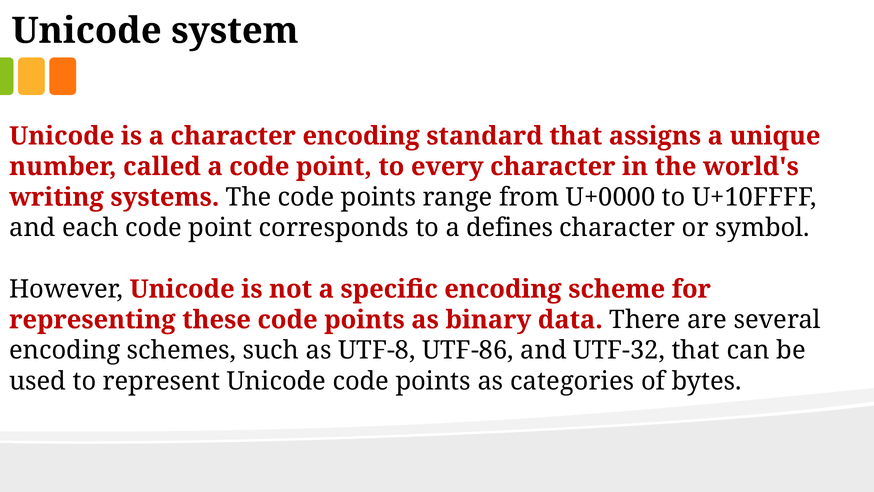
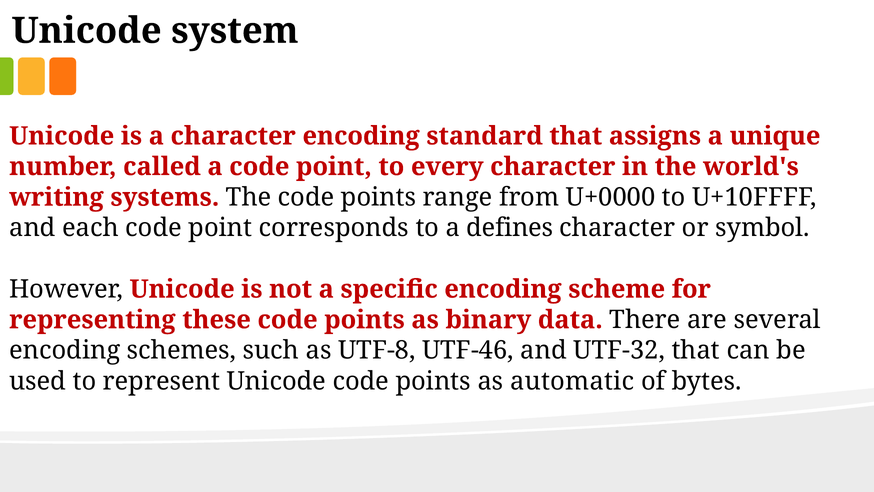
UTF-86: UTF-86 -> UTF-46
categories: categories -> automatic
